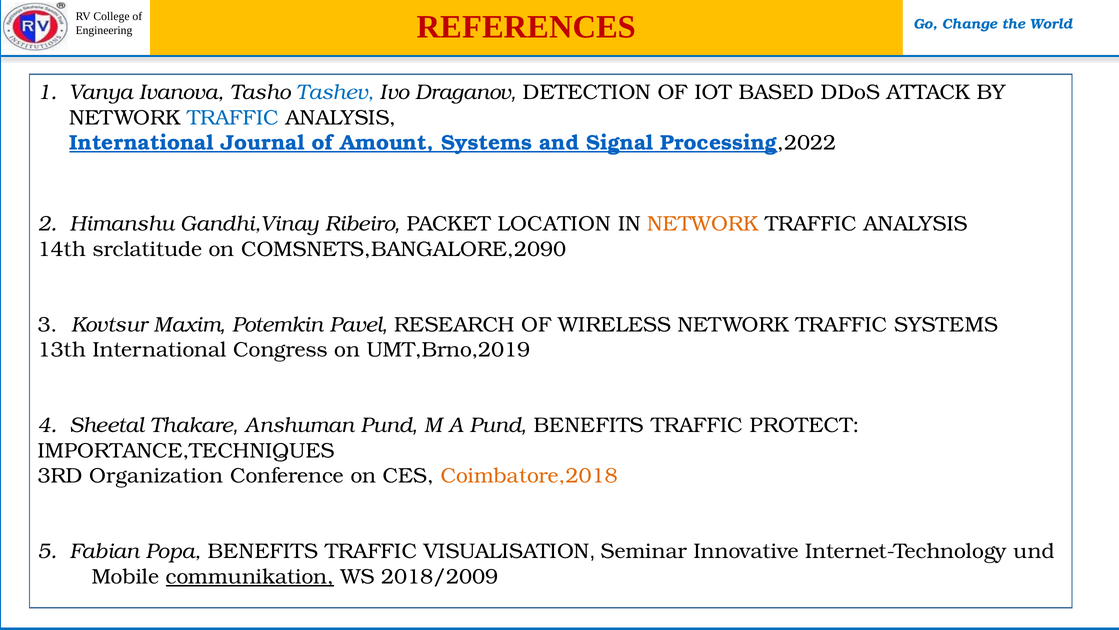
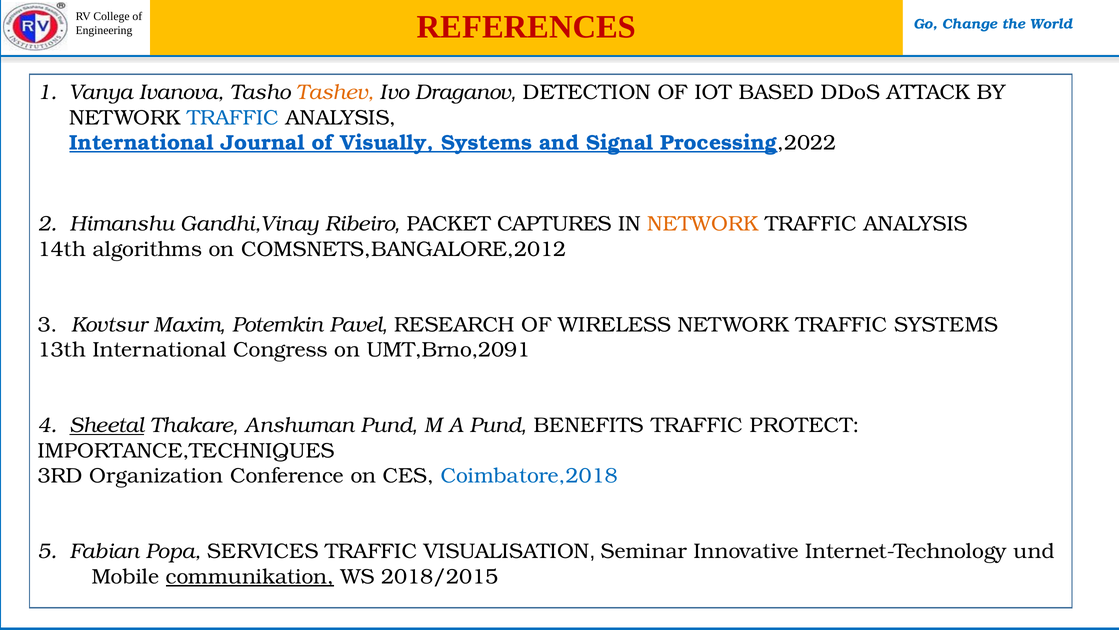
Tashev colour: blue -> orange
Amount: Amount -> Visually
LOCATION: LOCATION -> CAPTURES
srclatitude: srclatitude -> algorithms
COMSNETS,BANGALORE,2090: COMSNETS,BANGALORE,2090 -> COMSNETS,BANGALORE,2012
UMT,Brno,2019: UMT,Brno,2019 -> UMT,Brno,2091
Sheetal underline: none -> present
Coimbatore,2018 colour: orange -> blue
Popa BENEFITS: BENEFITS -> SERVICES
2018/2009: 2018/2009 -> 2018/2015
